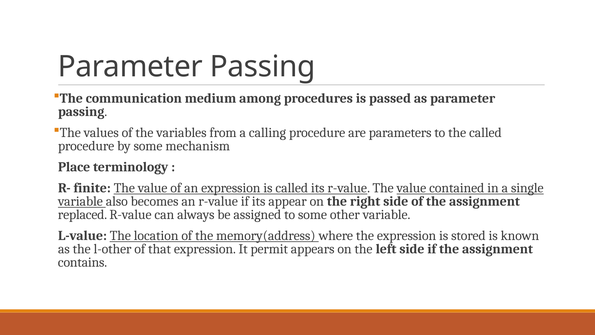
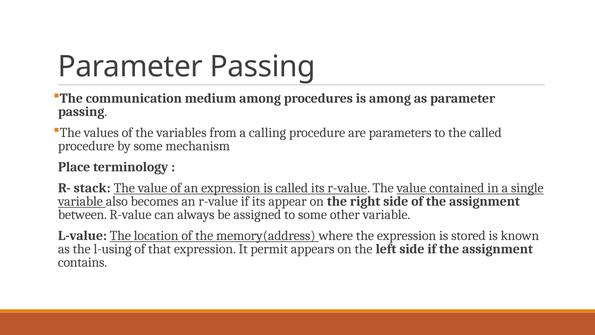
is passed: passed -> among
finite: finite -> stack
replaced: replaced -> between
l-other: l-other -> l-using
